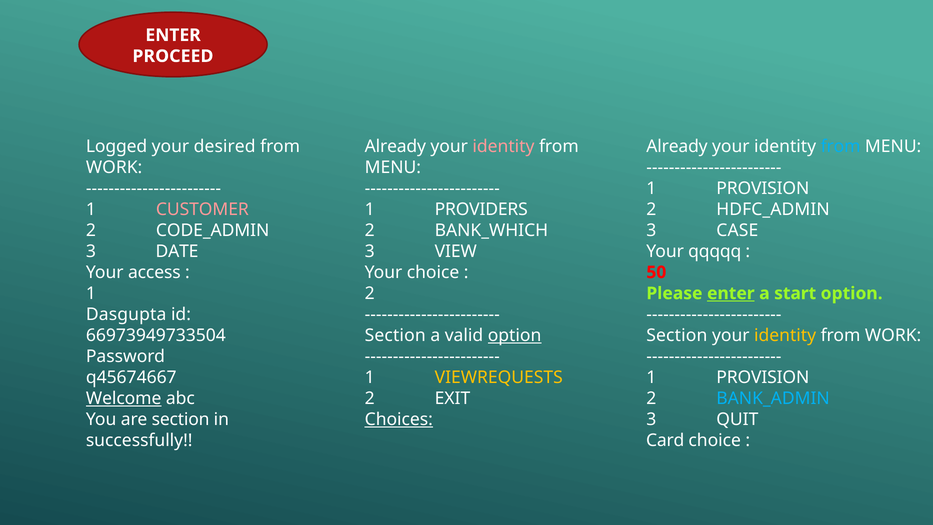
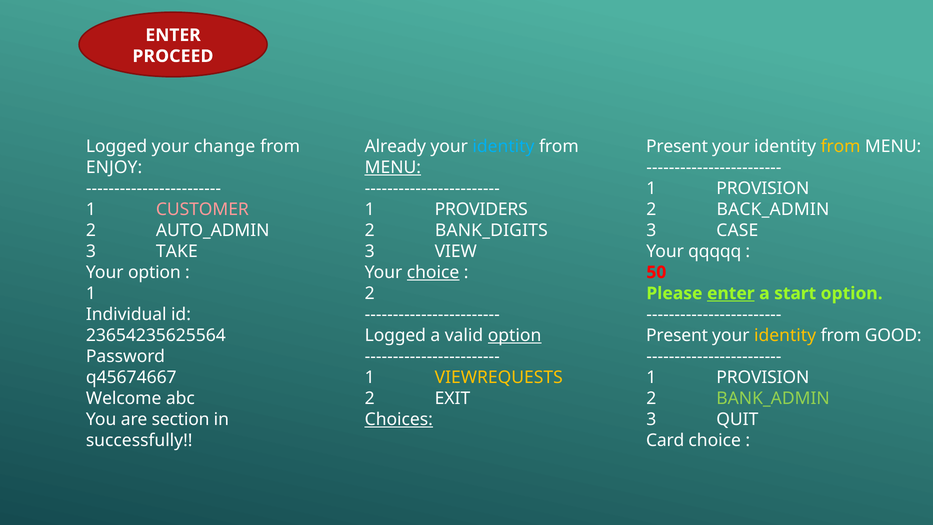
desired: desired -> change
identity at (503, 146) colour: pink -> light blue
Already at (677, 146): Already -> Present
from at (841, 146) colour: light blue -> yellow
WORK at (114, 167): WORK -> ENJOY
MENU at (393, 167) underline: none -> present
HDFC_ADMIN: HDFC_ADMIN -> BACK_ADMIN
CODE_ADMIN: CODE_ADMIN -> AUTO_ADMIN
BANK_WHICH: BANK_WHICH -> BANK_DIGITS
DATE: DATE -> TAKE
Your access: access -> option
choice at (433, 272) underline: none -> present
Dasgupta: Dasgupta -> Individual
66973949733504: 66973949733504 -> 23654235625564
Section at (395, 335): Section -> Logged
Section at (677, 335): Section -> Present
WORK at (893, 335): WORK -> GOOD
Welcome underline: present -> none
BANK_ADMIN colour: light blue -> light green
